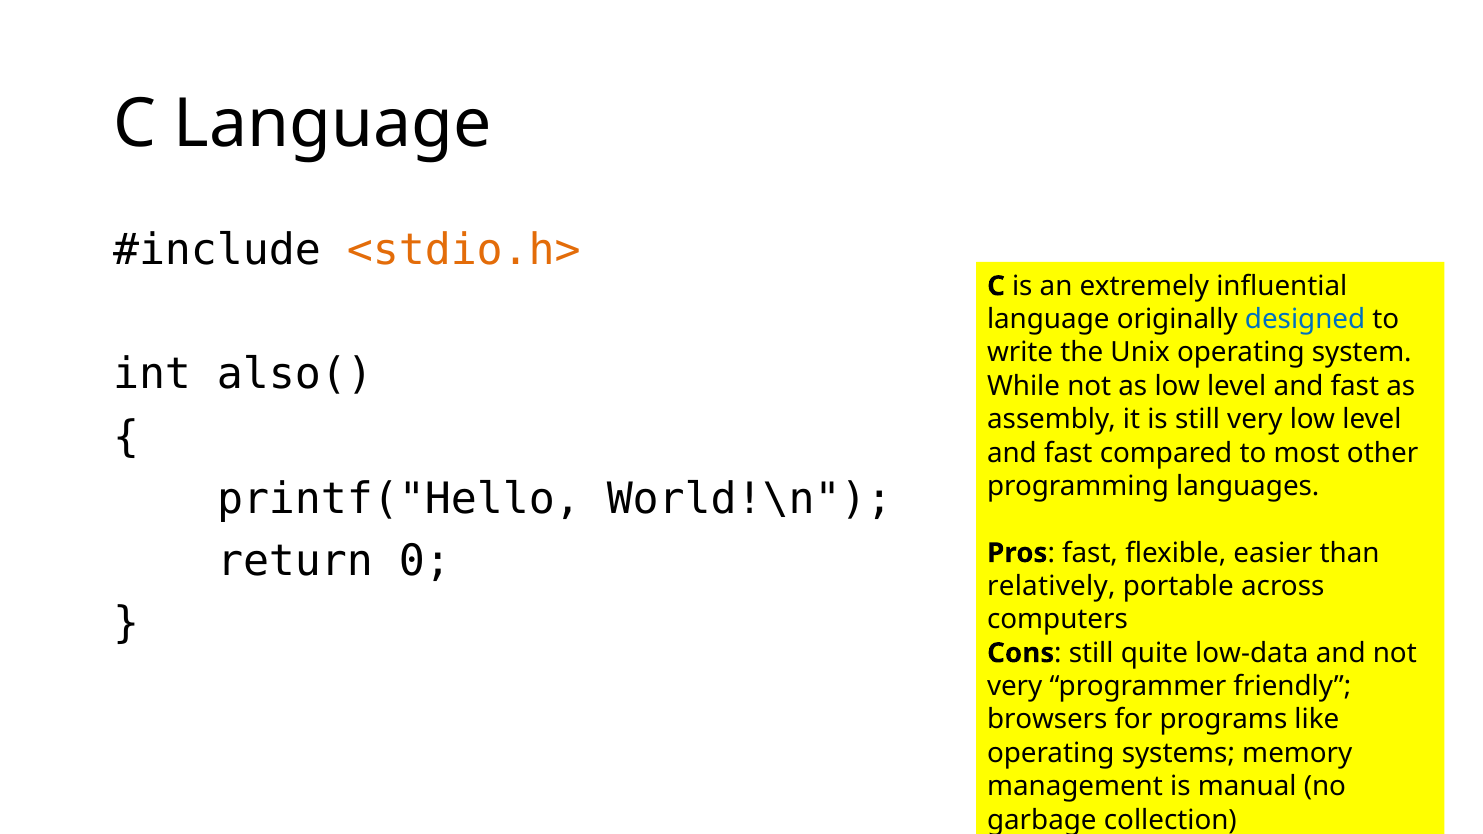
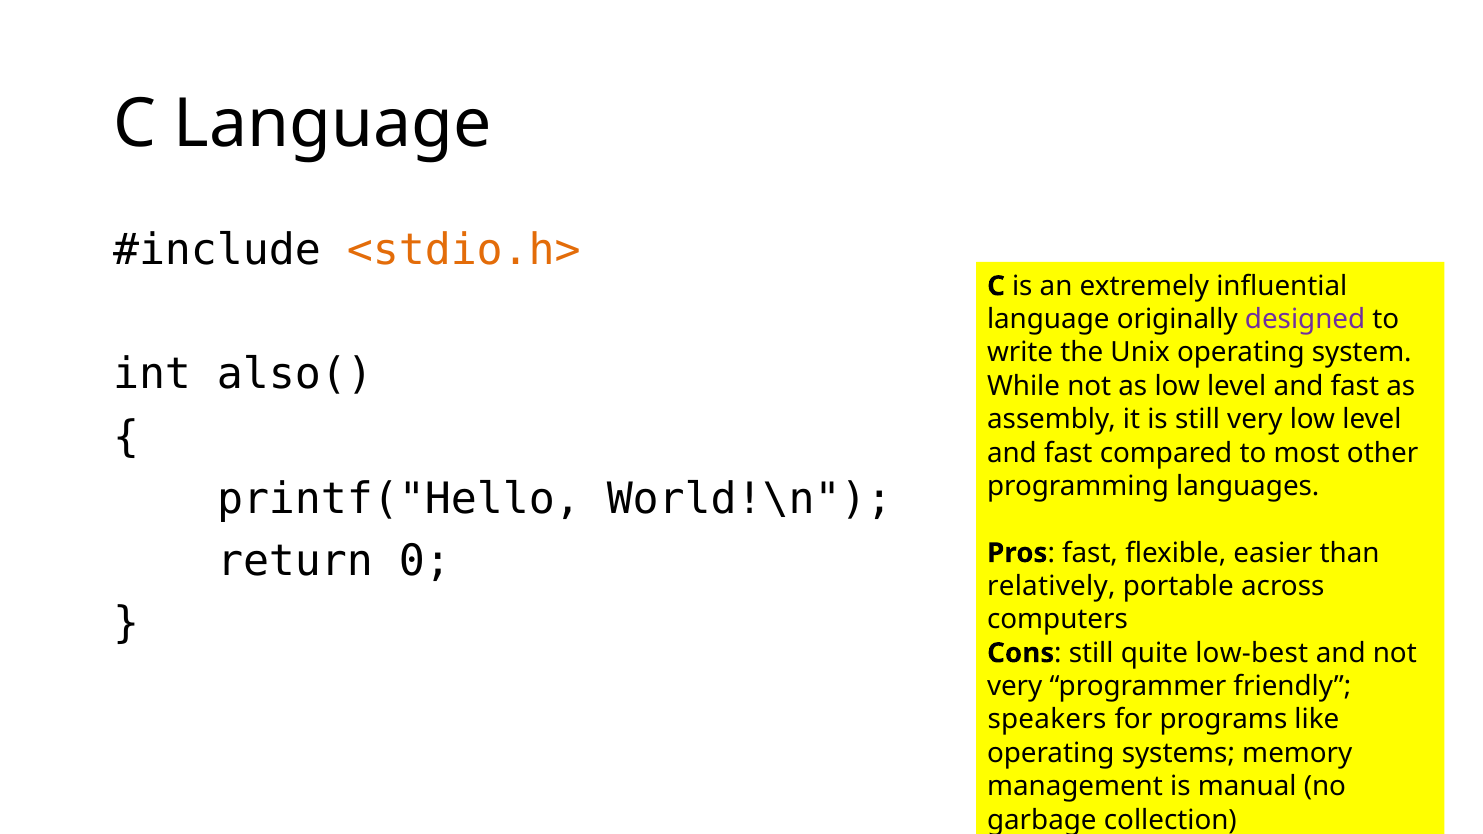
designed colour: blue -> purple
low-data: low-data -> low-best
browsers: browsers -> speakers
